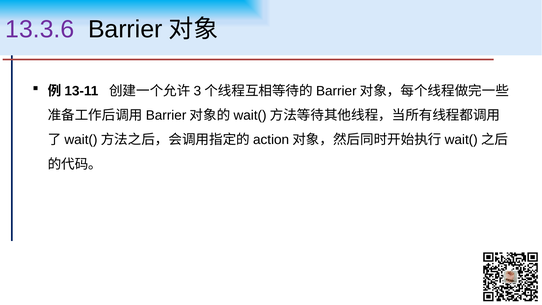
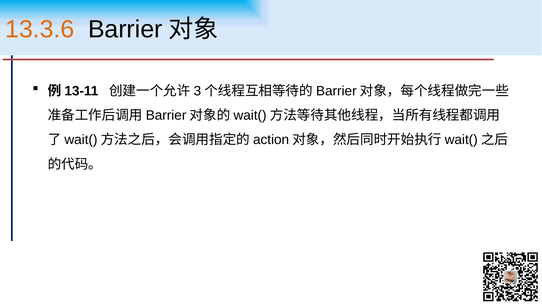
13.3.6 colour: purple -> orange
